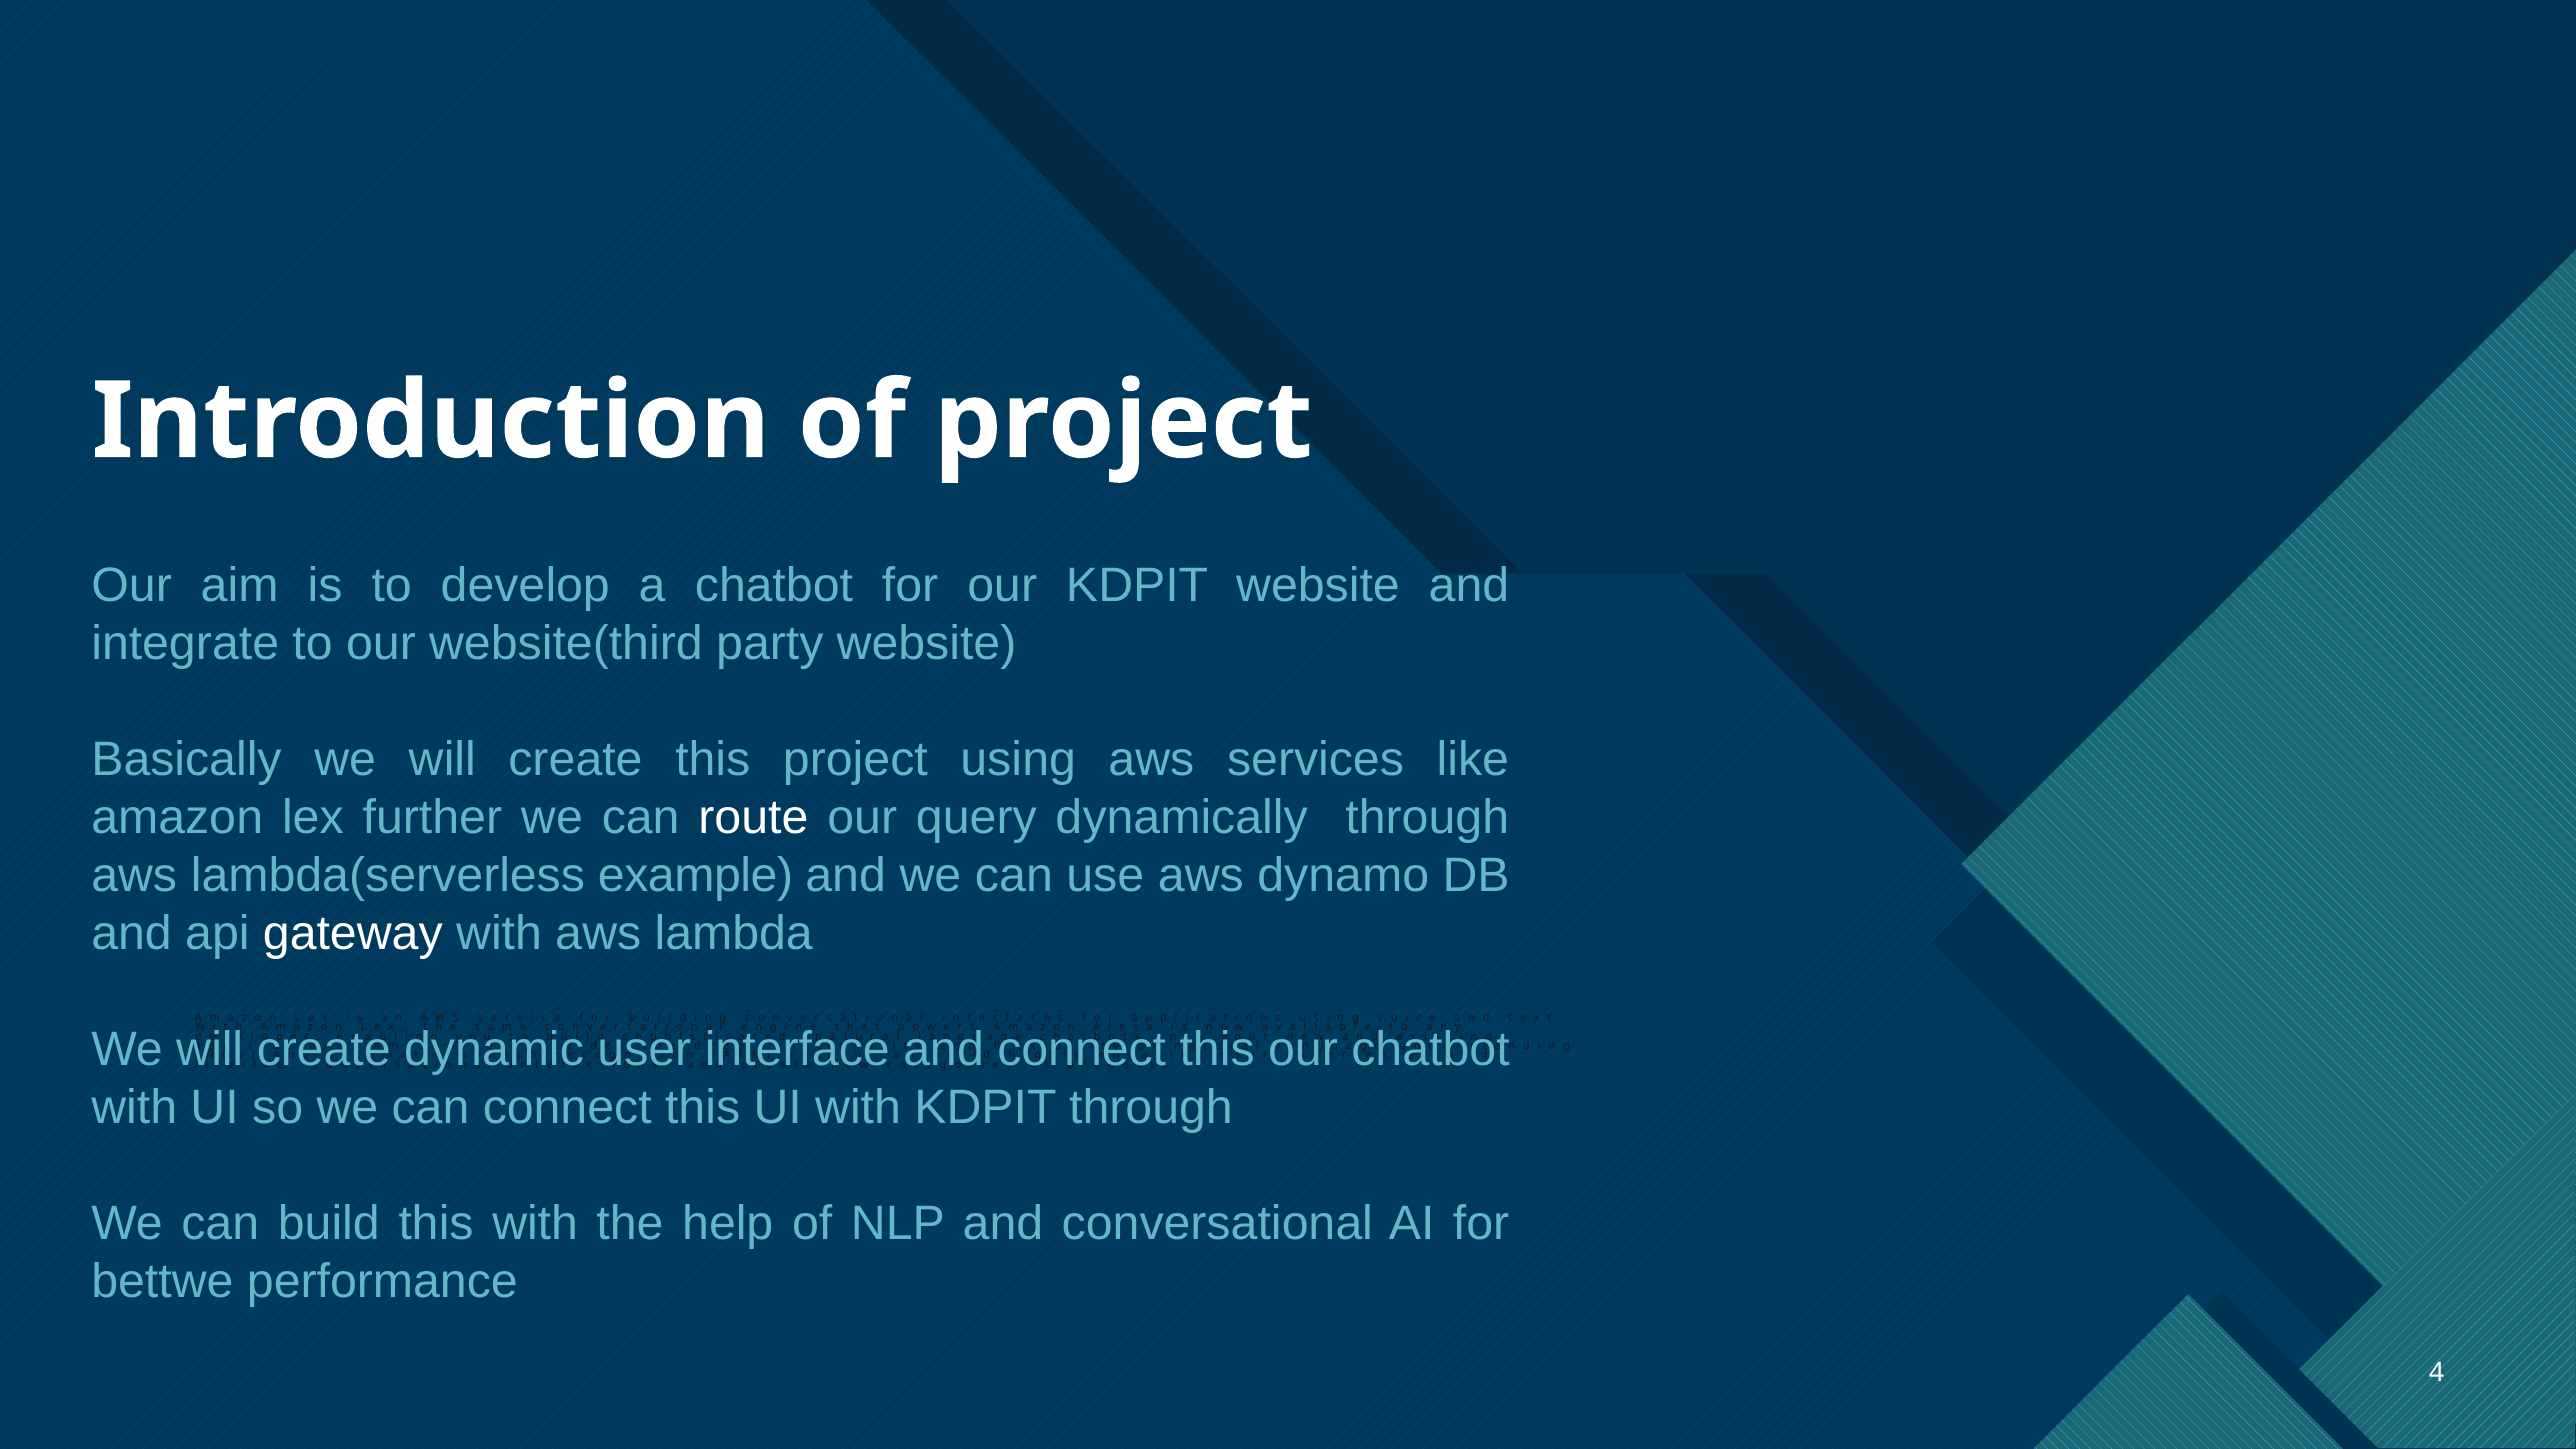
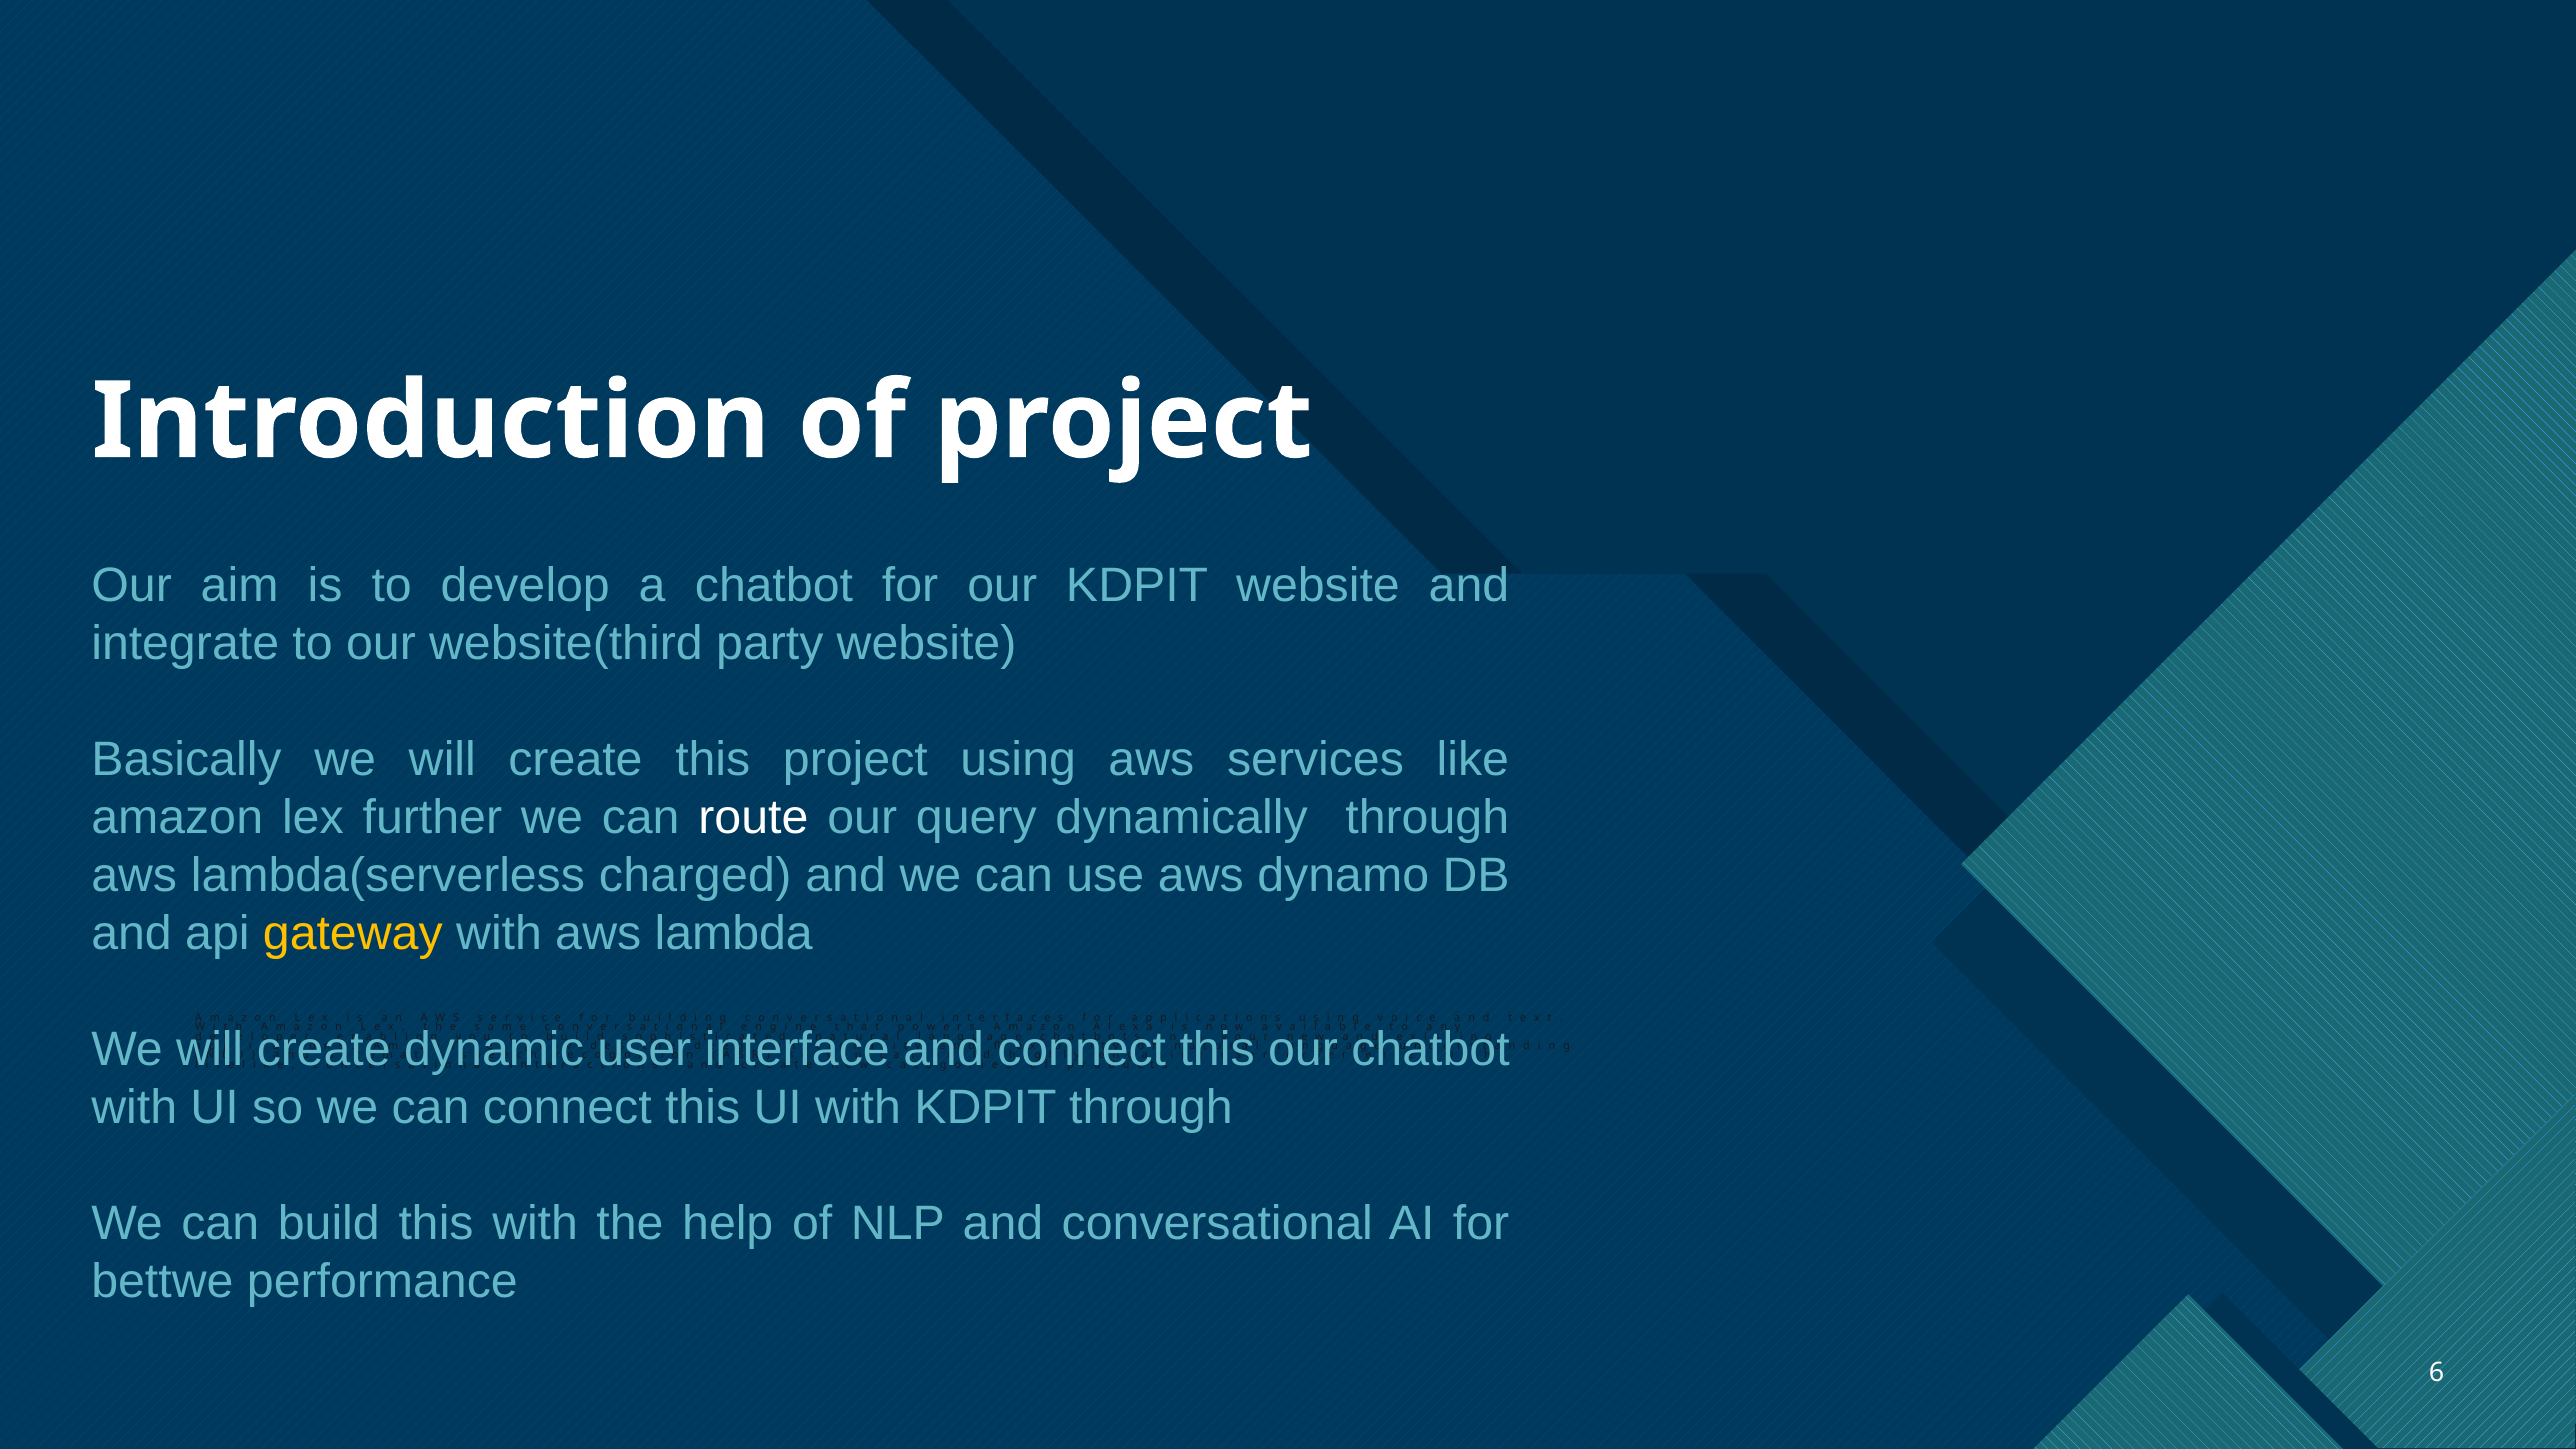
example: example -> charged
gateway colour: white -> yellow
4: 4 -> 6
